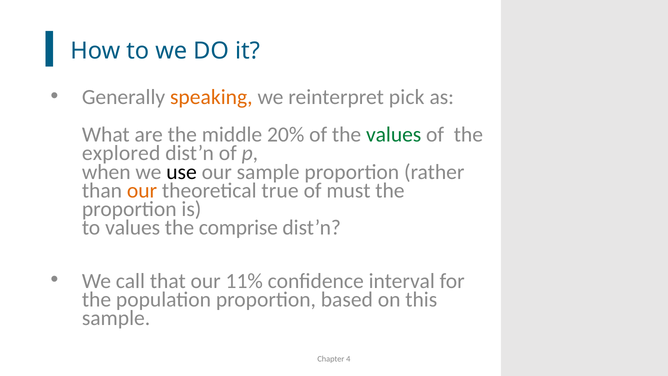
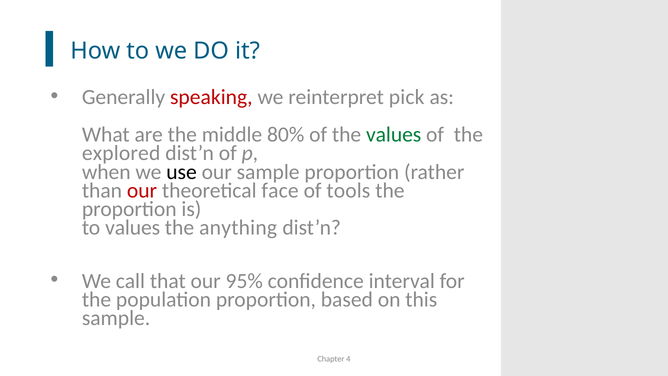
speaking colour: orange -> red
20%: 20% -> 80%
our at (142, 190) colour: orange -> red
true: true -> face
must: must -> tools
comprise: comprise -> anything
11%: 11% -> 95%
